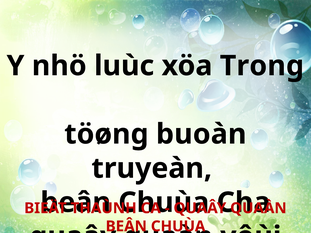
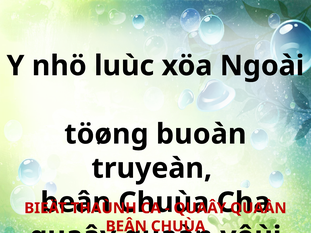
Trong: Trong -> Ngoài
